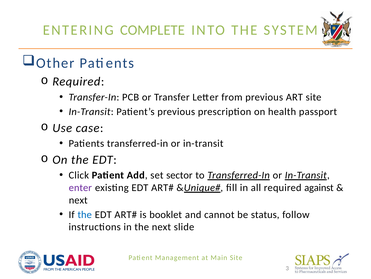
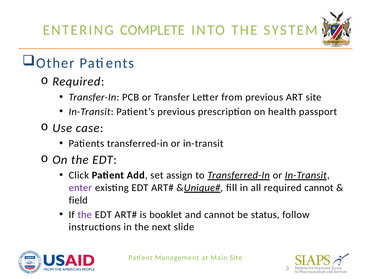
sector: sector -> assign
required against: against -> cannot
next at (78, 200): next -> field
the at (85, 214) colour: blue -> purple
